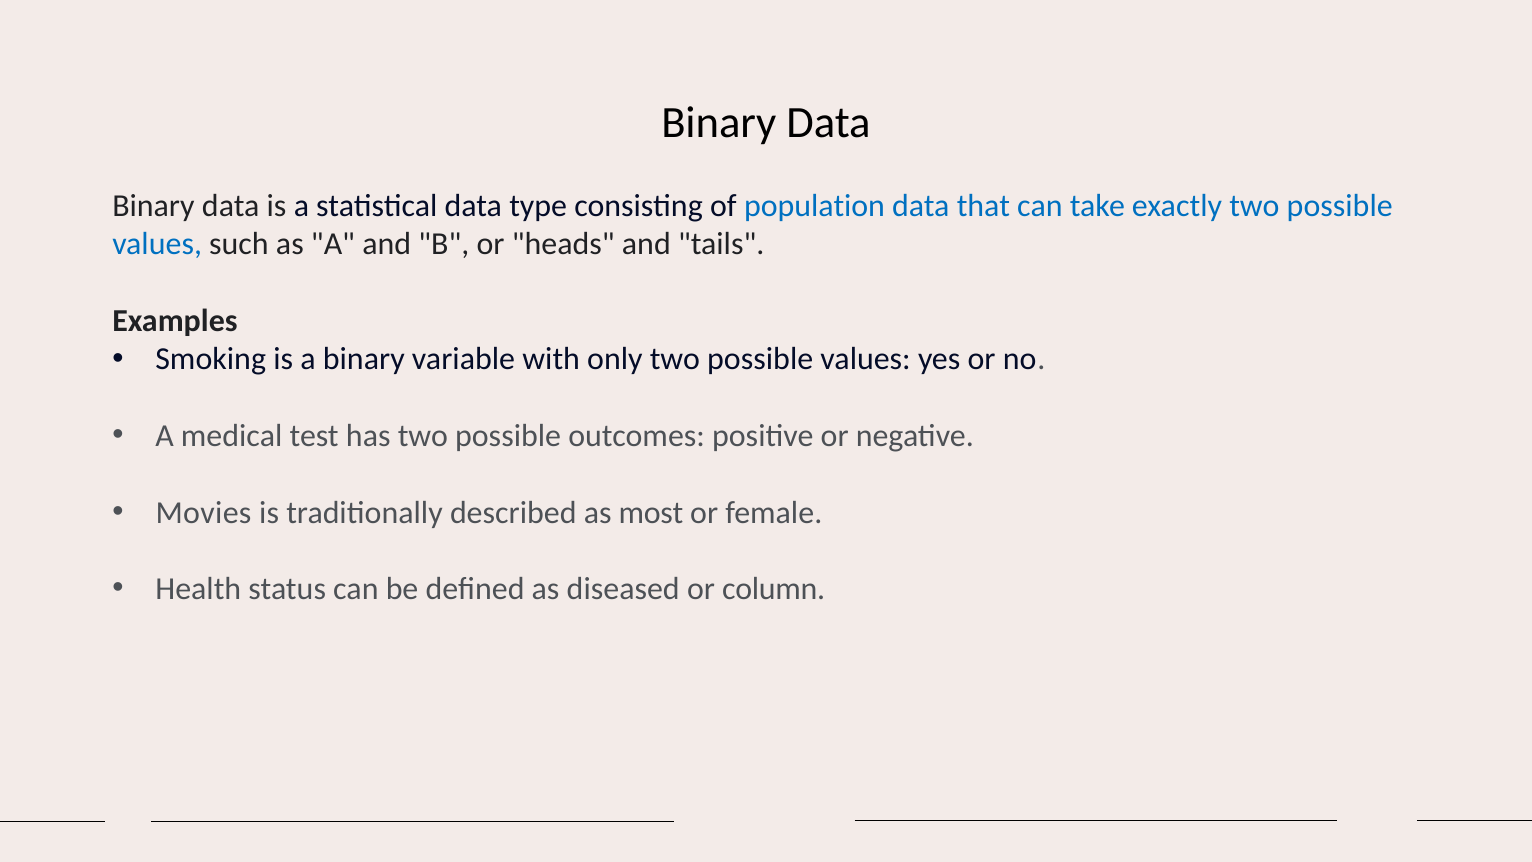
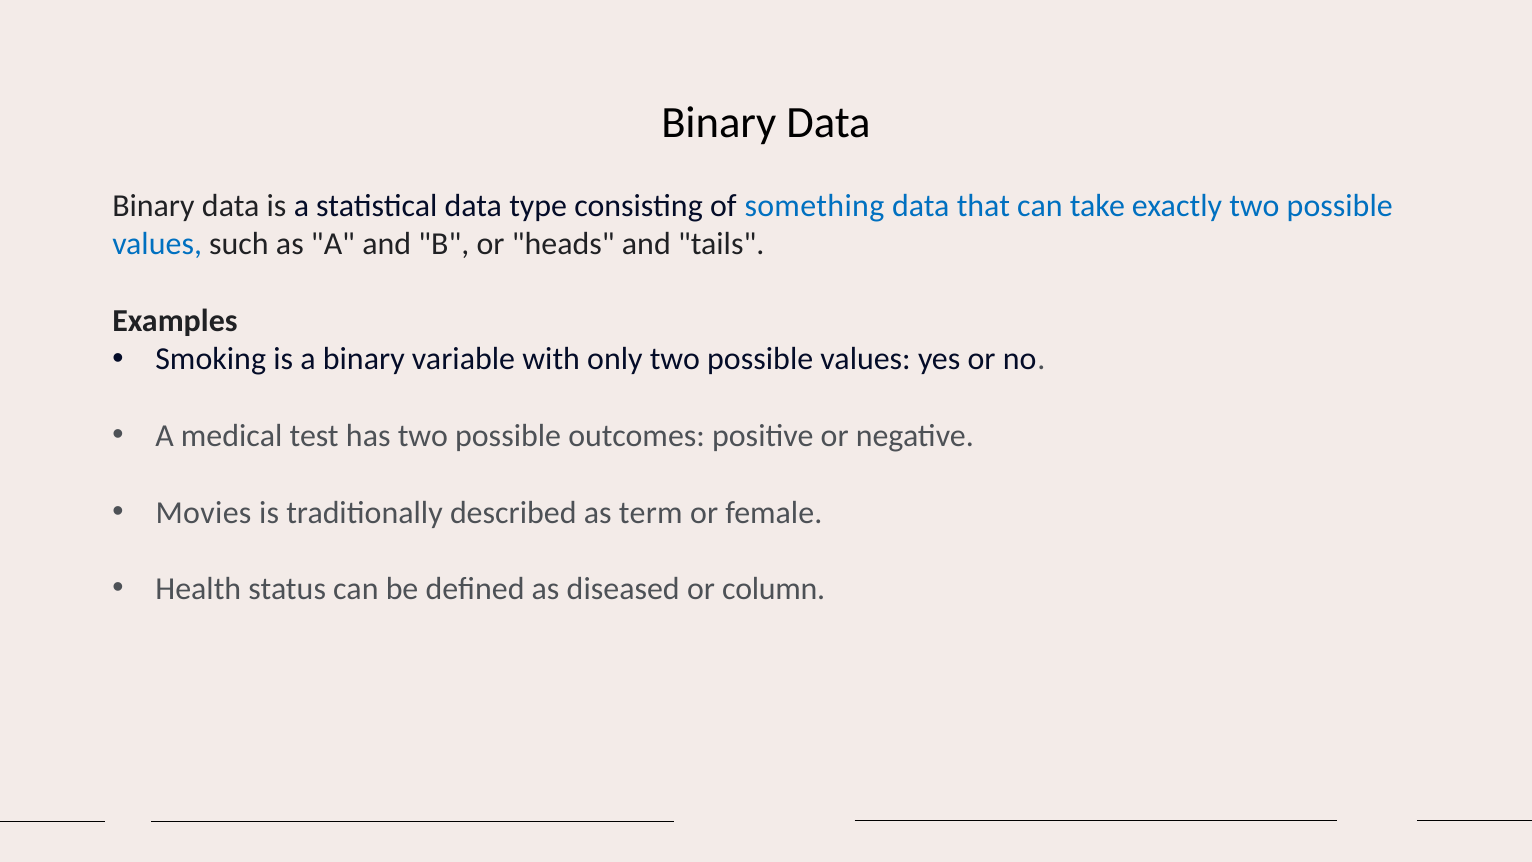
population: population -> something
most: most -> term
